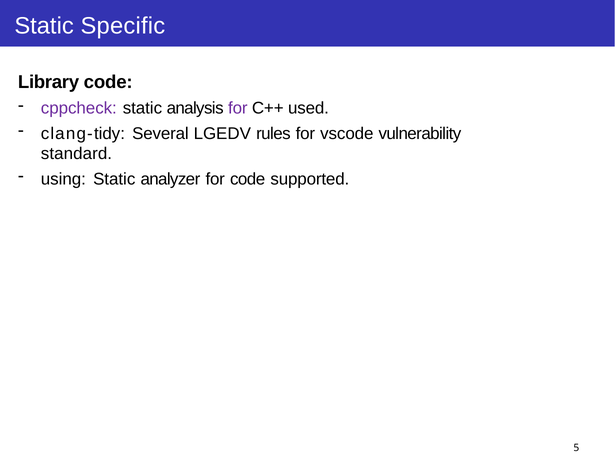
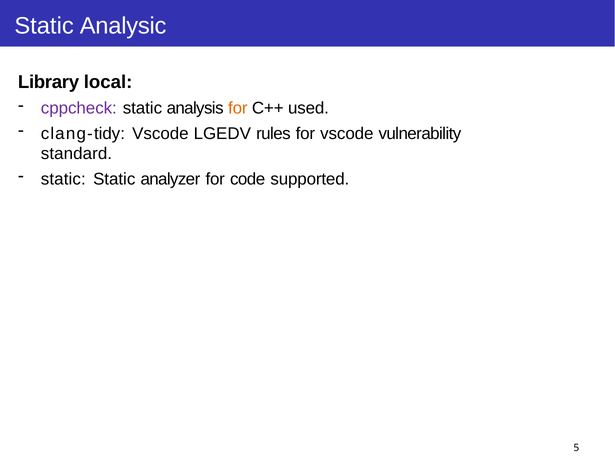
Specific: Specific -> Analysic
Library code: code -> local
for at (238, 109) colour: purple -> orange
clang-tidy Several: Several -> Vscode
using at (63, 179): using -> static
